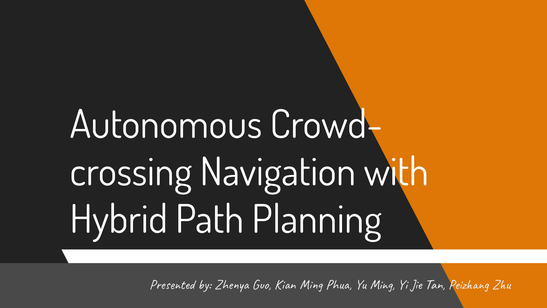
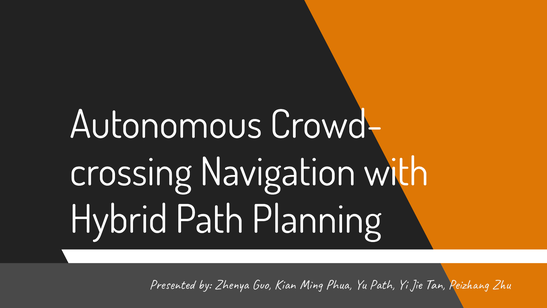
Yu Ming: Ming -> Path
